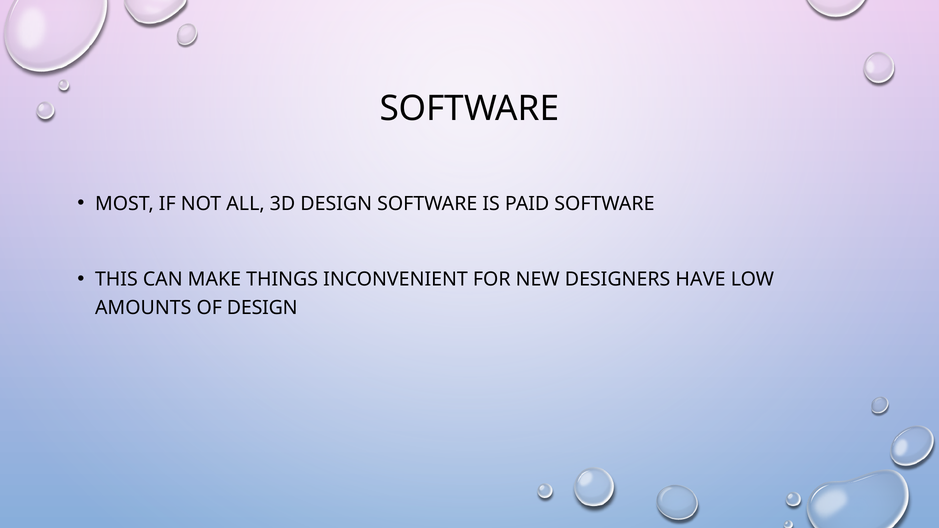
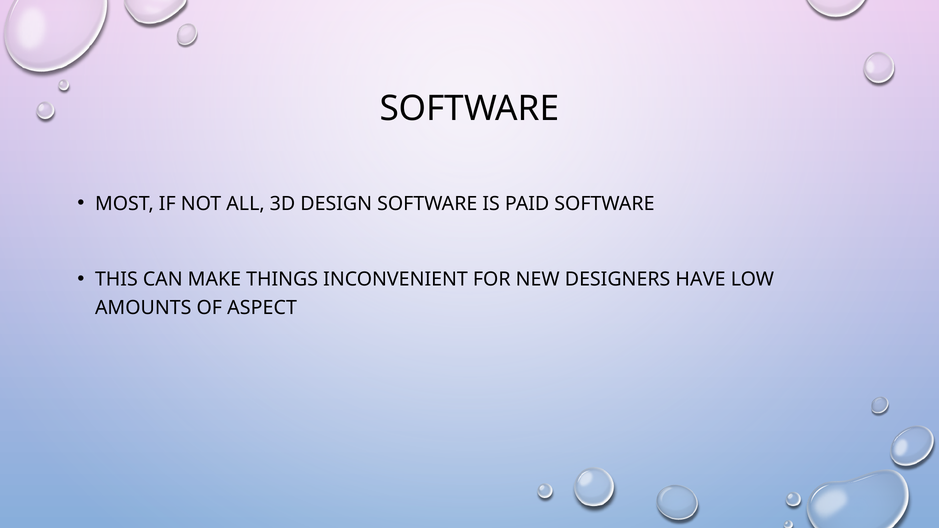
OF DESIGN: DESIGN -> ASPECT
